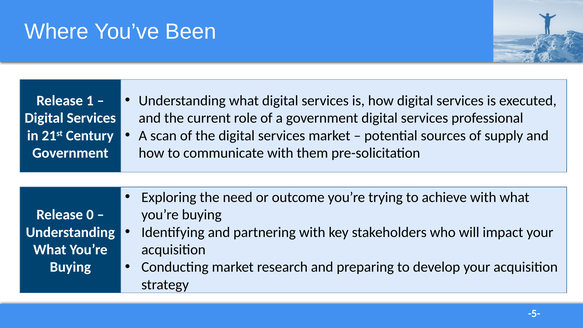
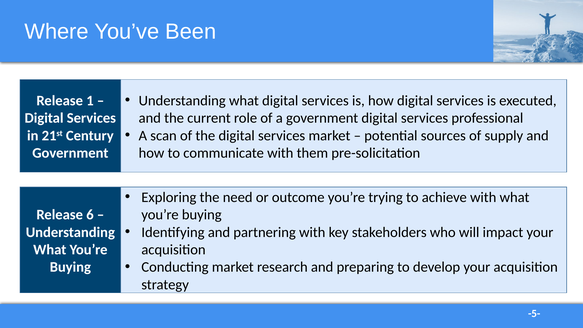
0: 0 -> 6
